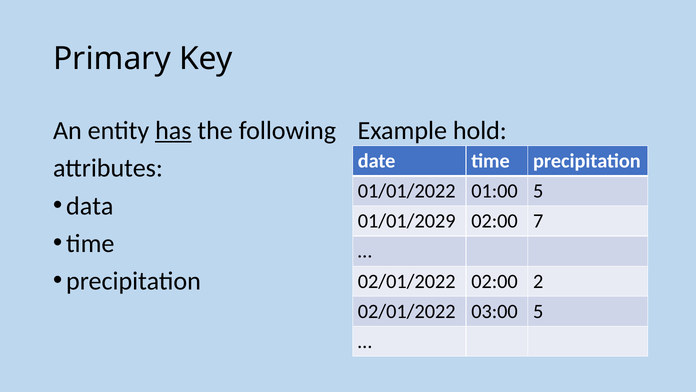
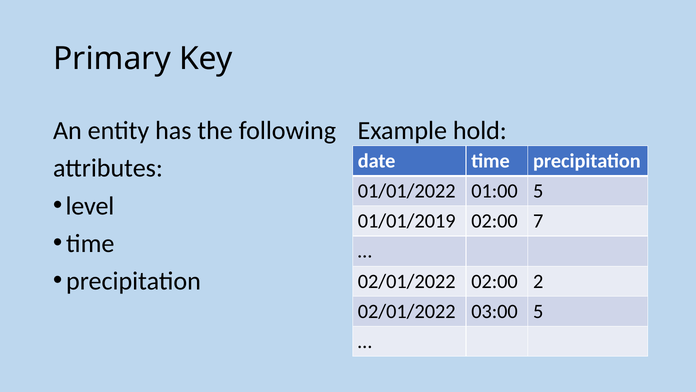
has underline: present -> none
data: data -> level
01/01/2029: 01/01/2029 -> 01/01/2019
